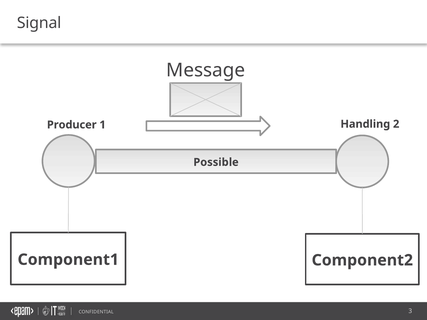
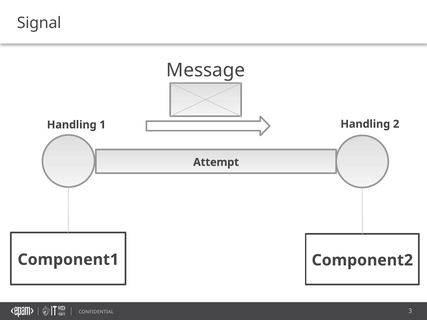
Producer at (72, 125): Producer -> Handling
Possible: Possible -> Attempt
